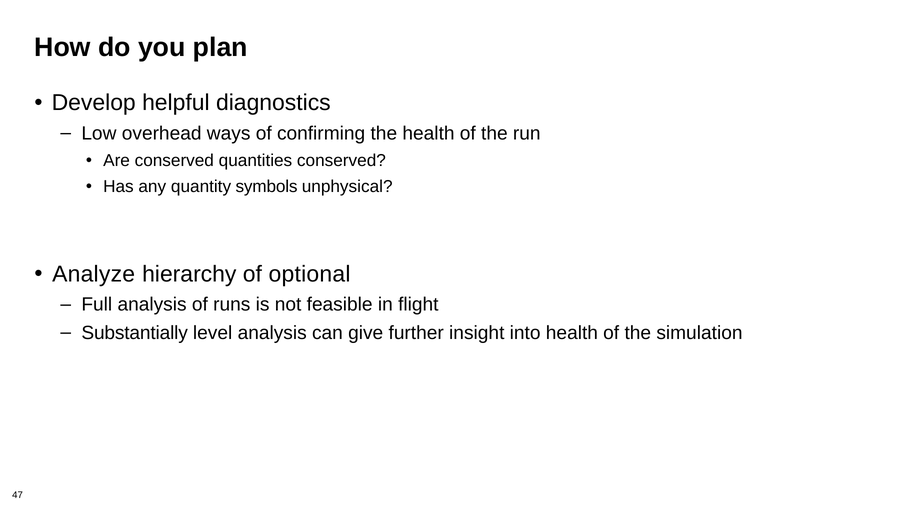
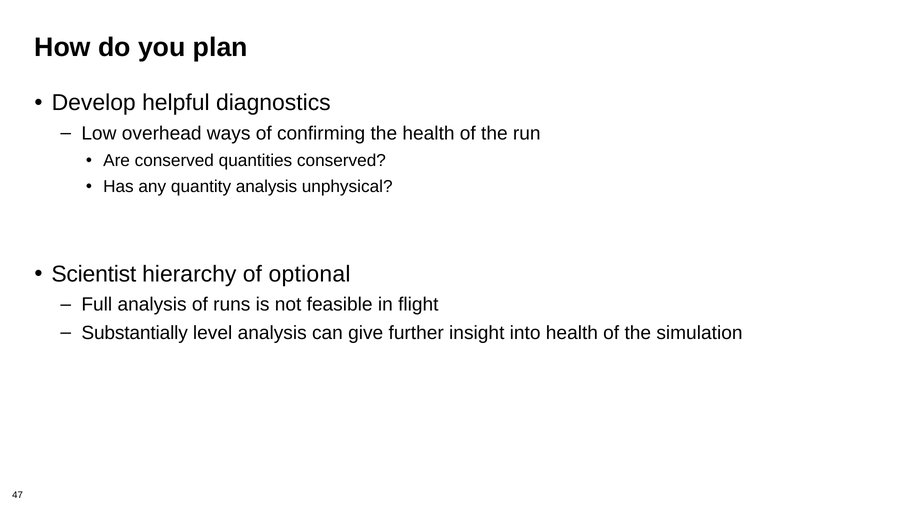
quantity symbols: symbols -> analysis
Analyze: Analyze -> Scientist
